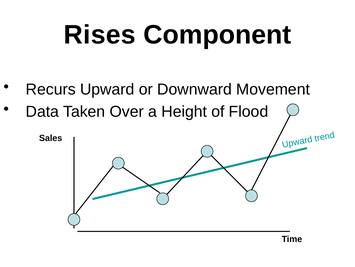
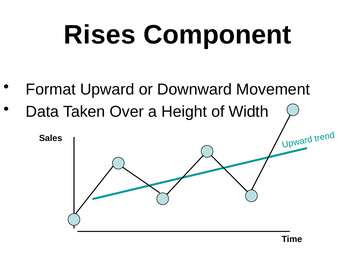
Recurs: Recurs -> Format
Flood: Flood -> Width
